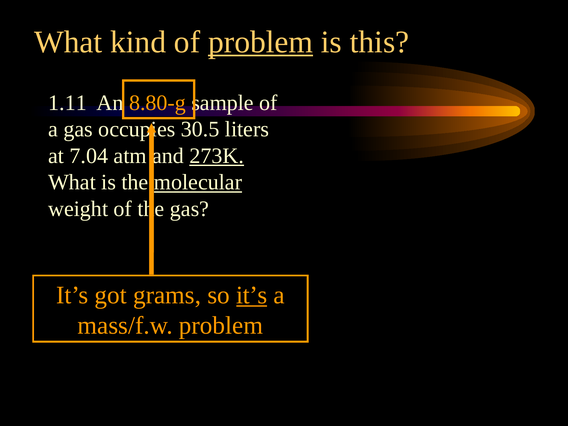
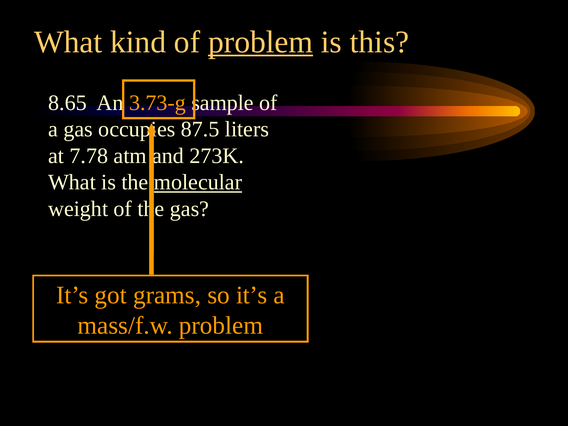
1.11: 1.11 -> 8.65
8.80-g: 8.80-g -> 3.73-g
30.5: 30.5 -> 87.5
7.04: 7.04 -> 7.78
273K underline: present -> none
it’s at (252, 295) underline: present -> none
